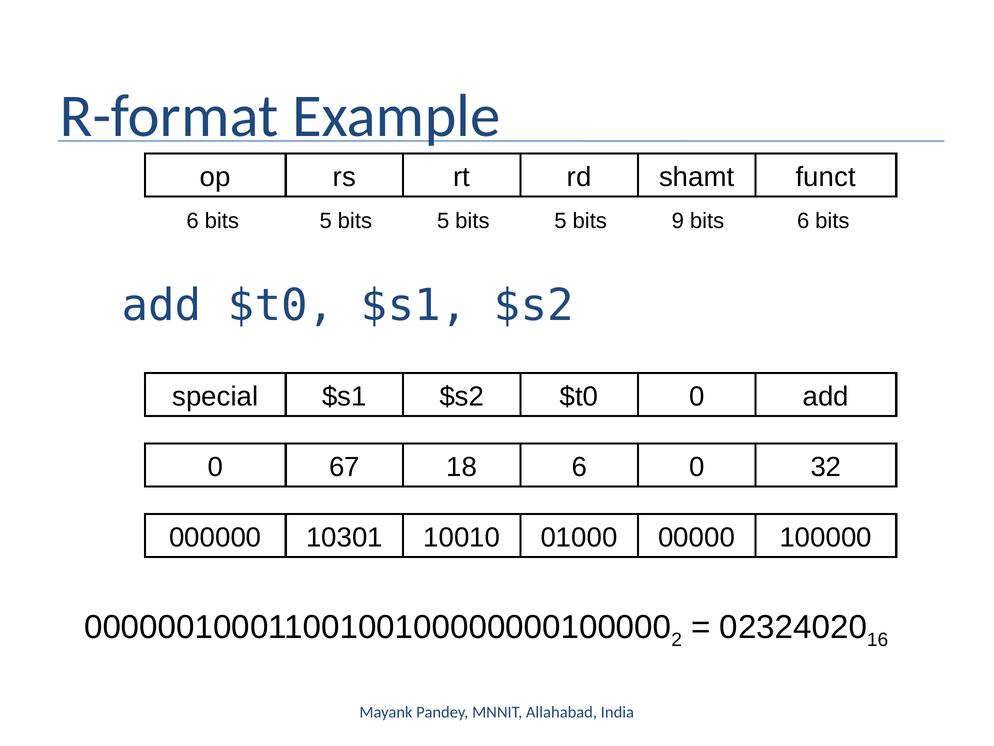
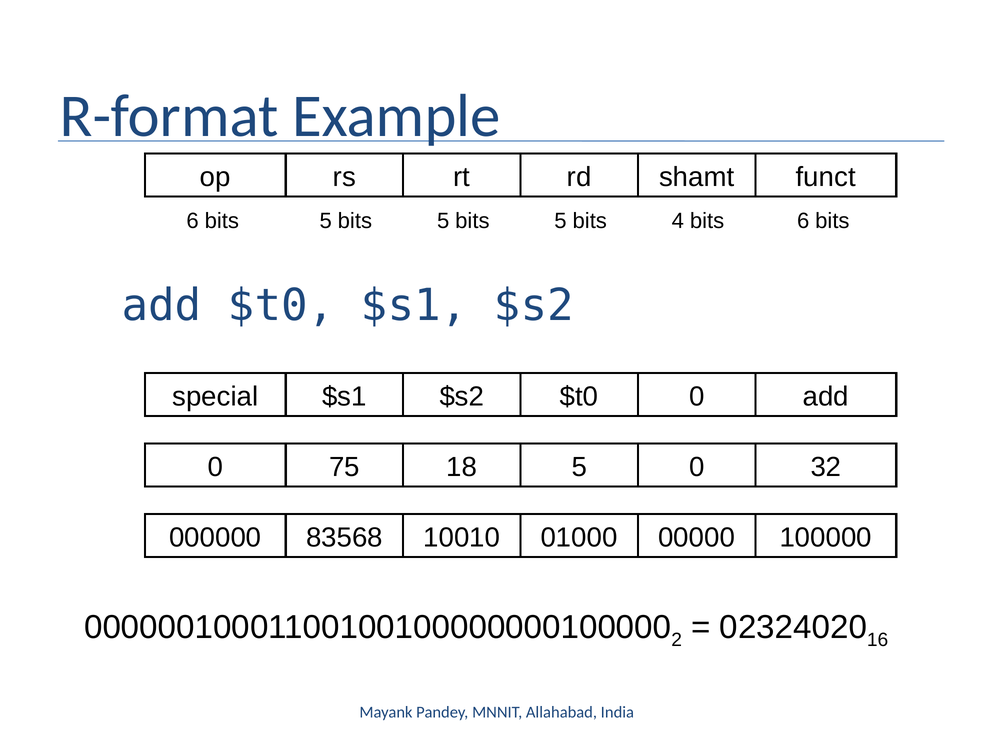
9: 9 -> 4
67: 67 -> 75
18 6: 6 -> 5
10301: 10301 -> 83568
